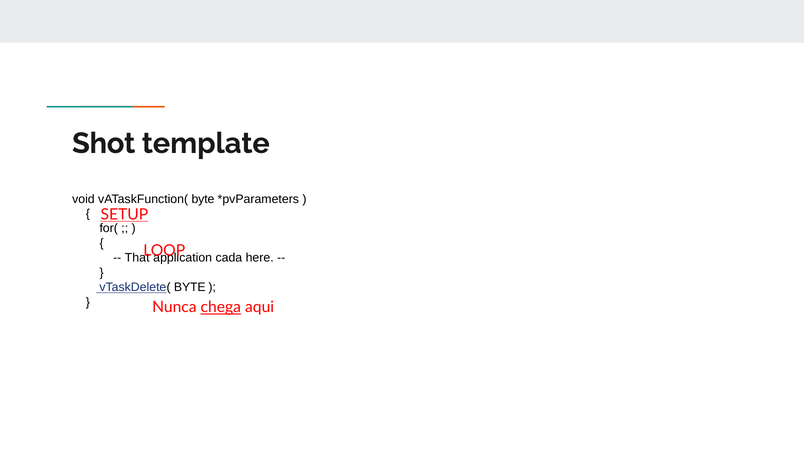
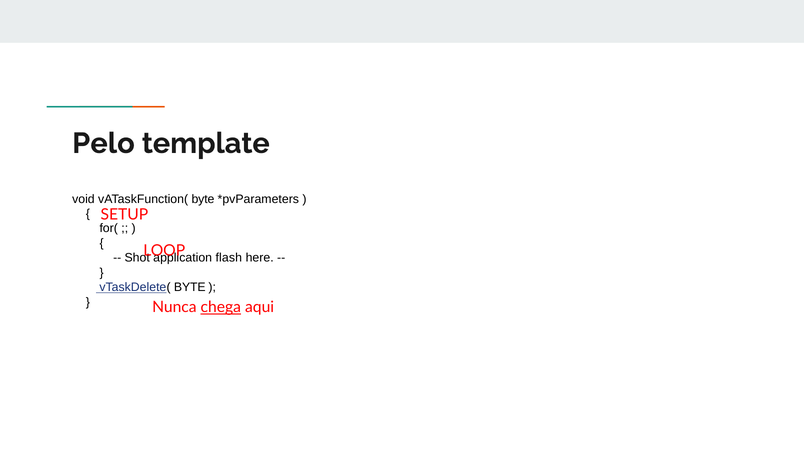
Shot: Shot -> Pelo
SETUP underline: present -> none
That: That -> Shot
cada: cada -> flash
